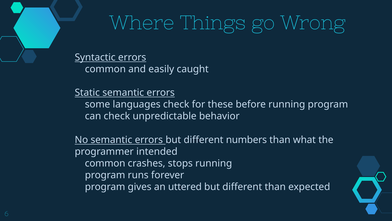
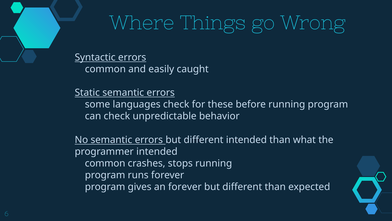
different numbers: numbers -> intended
an uttered: uttered -> forever
